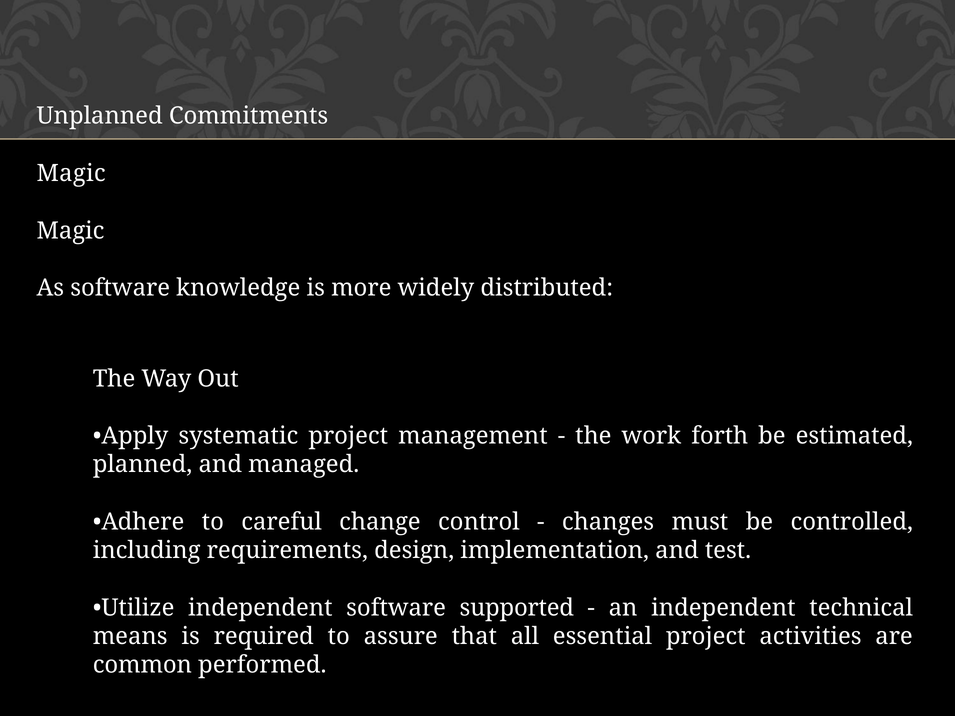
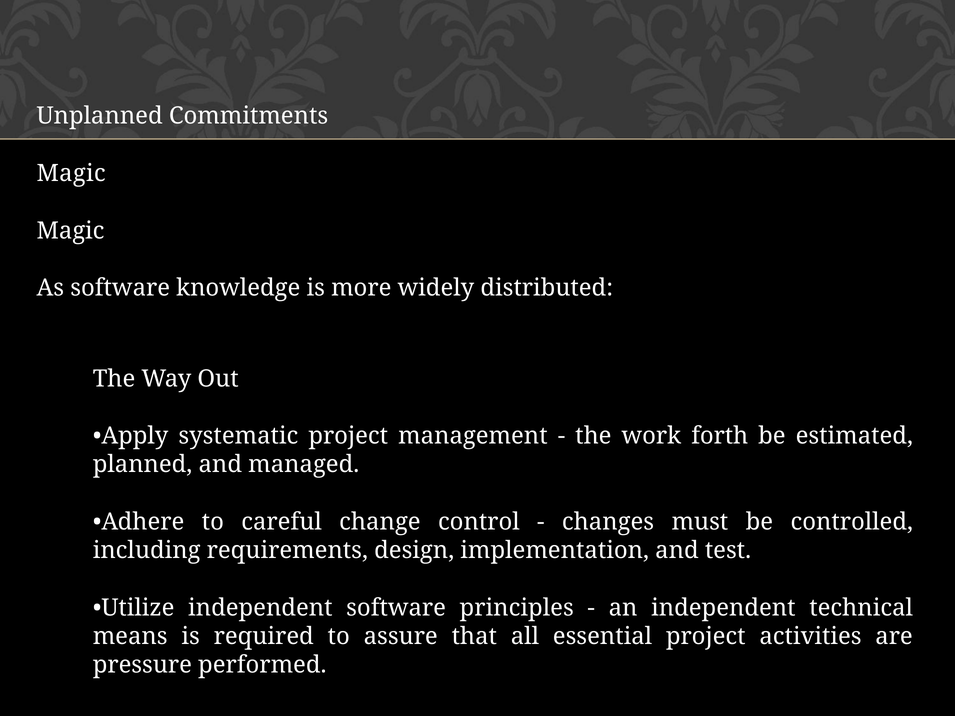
supported: supported -> principles
common: common -> pressure
